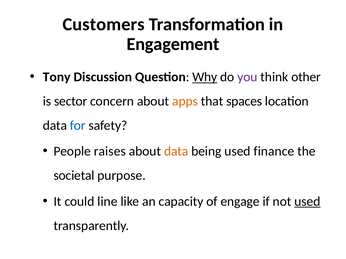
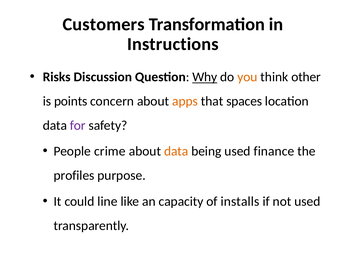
Engagement: Engagement -> Instructions
Tony: Tony -> Risks
you colour: purple -> orange
sector: sector -> points
for colour: blue -> purple
raises: raises -> crime
societal: societal -> profiles
engage: engage -> installs
used at (307, 202) underline: present -> none
